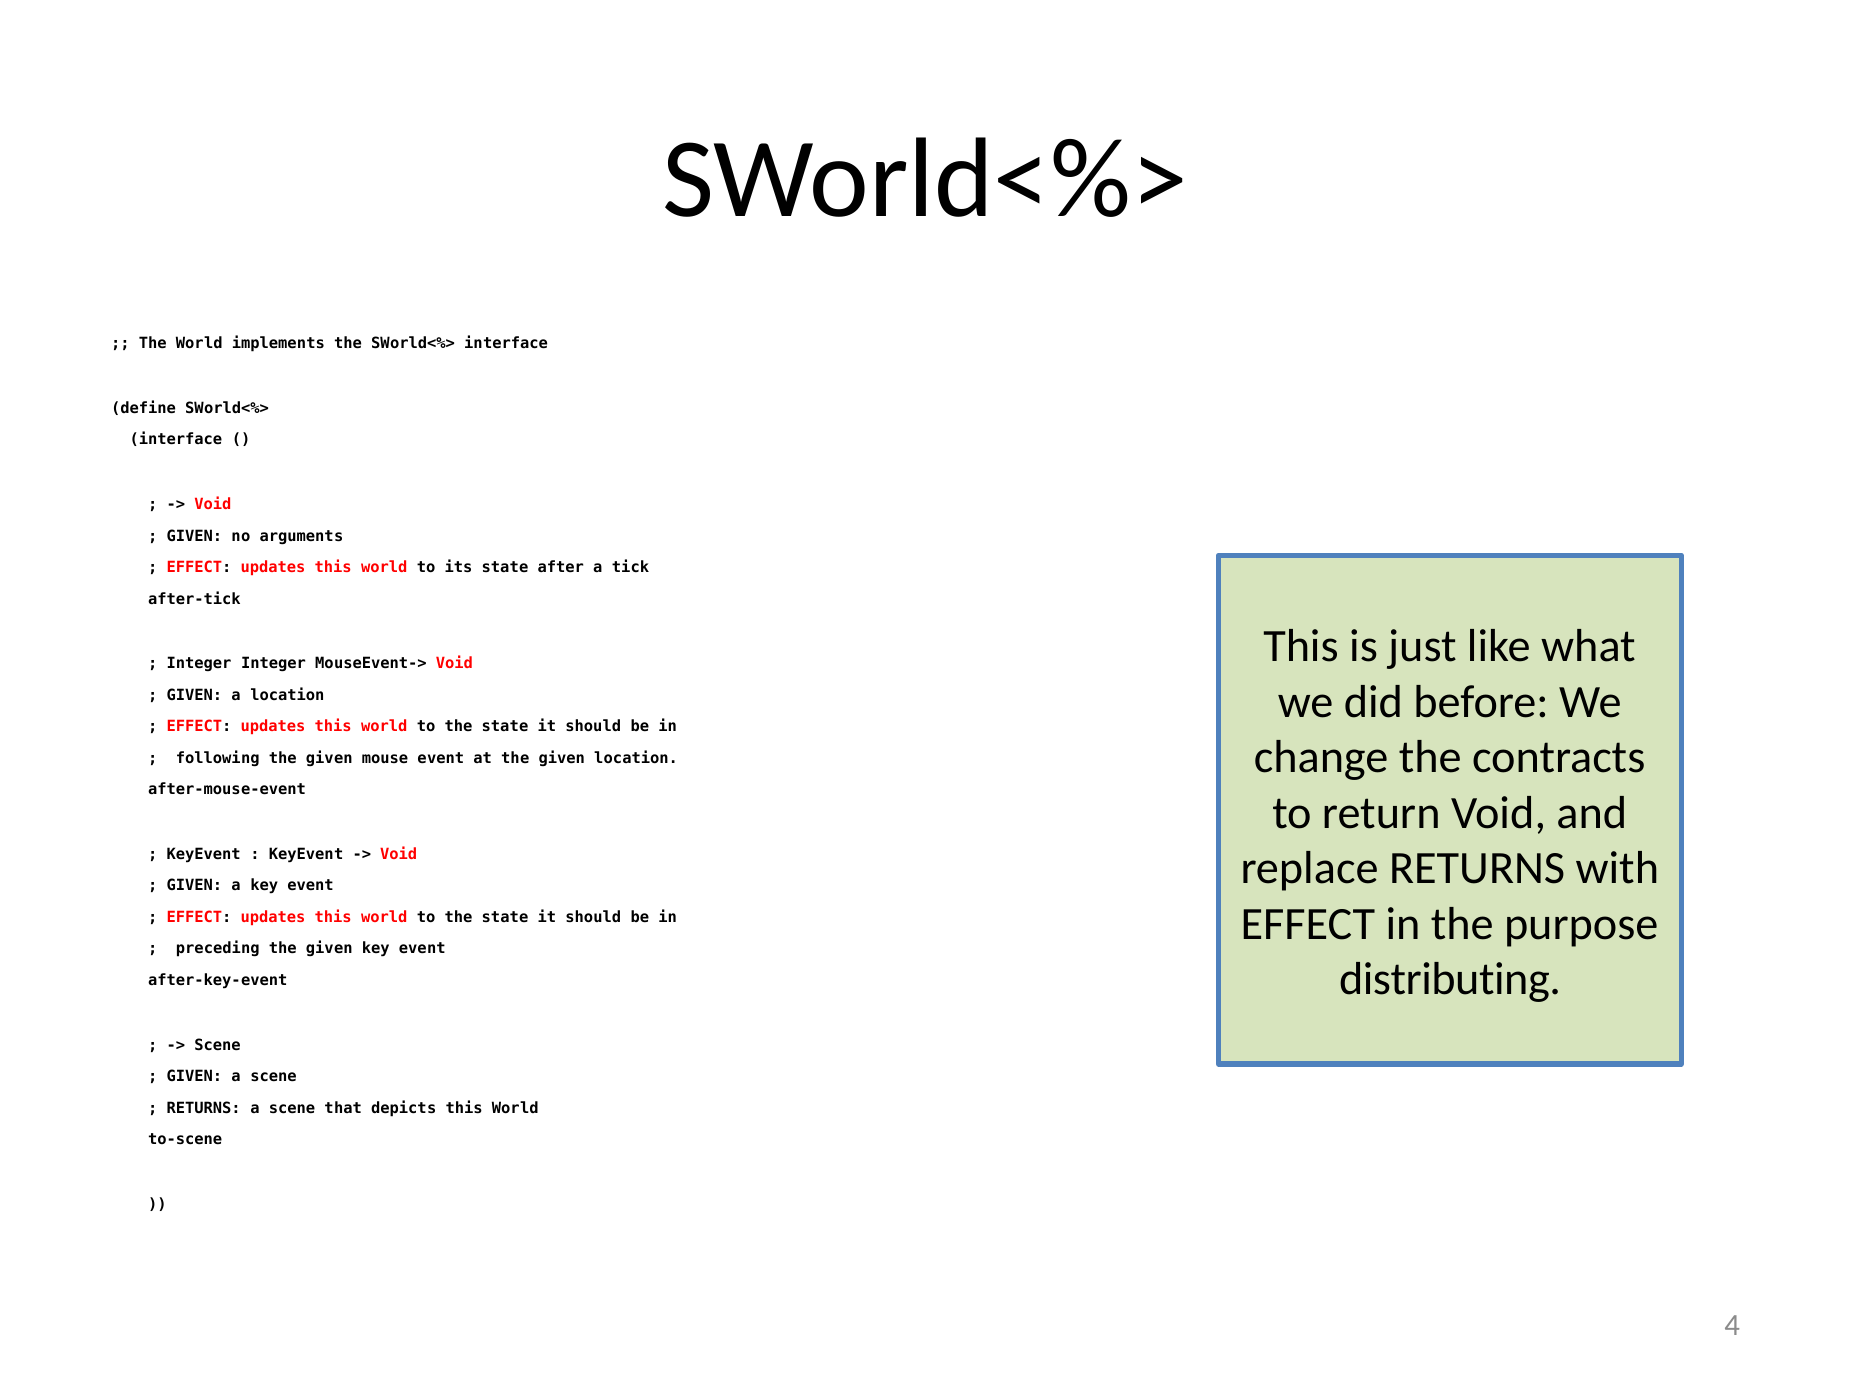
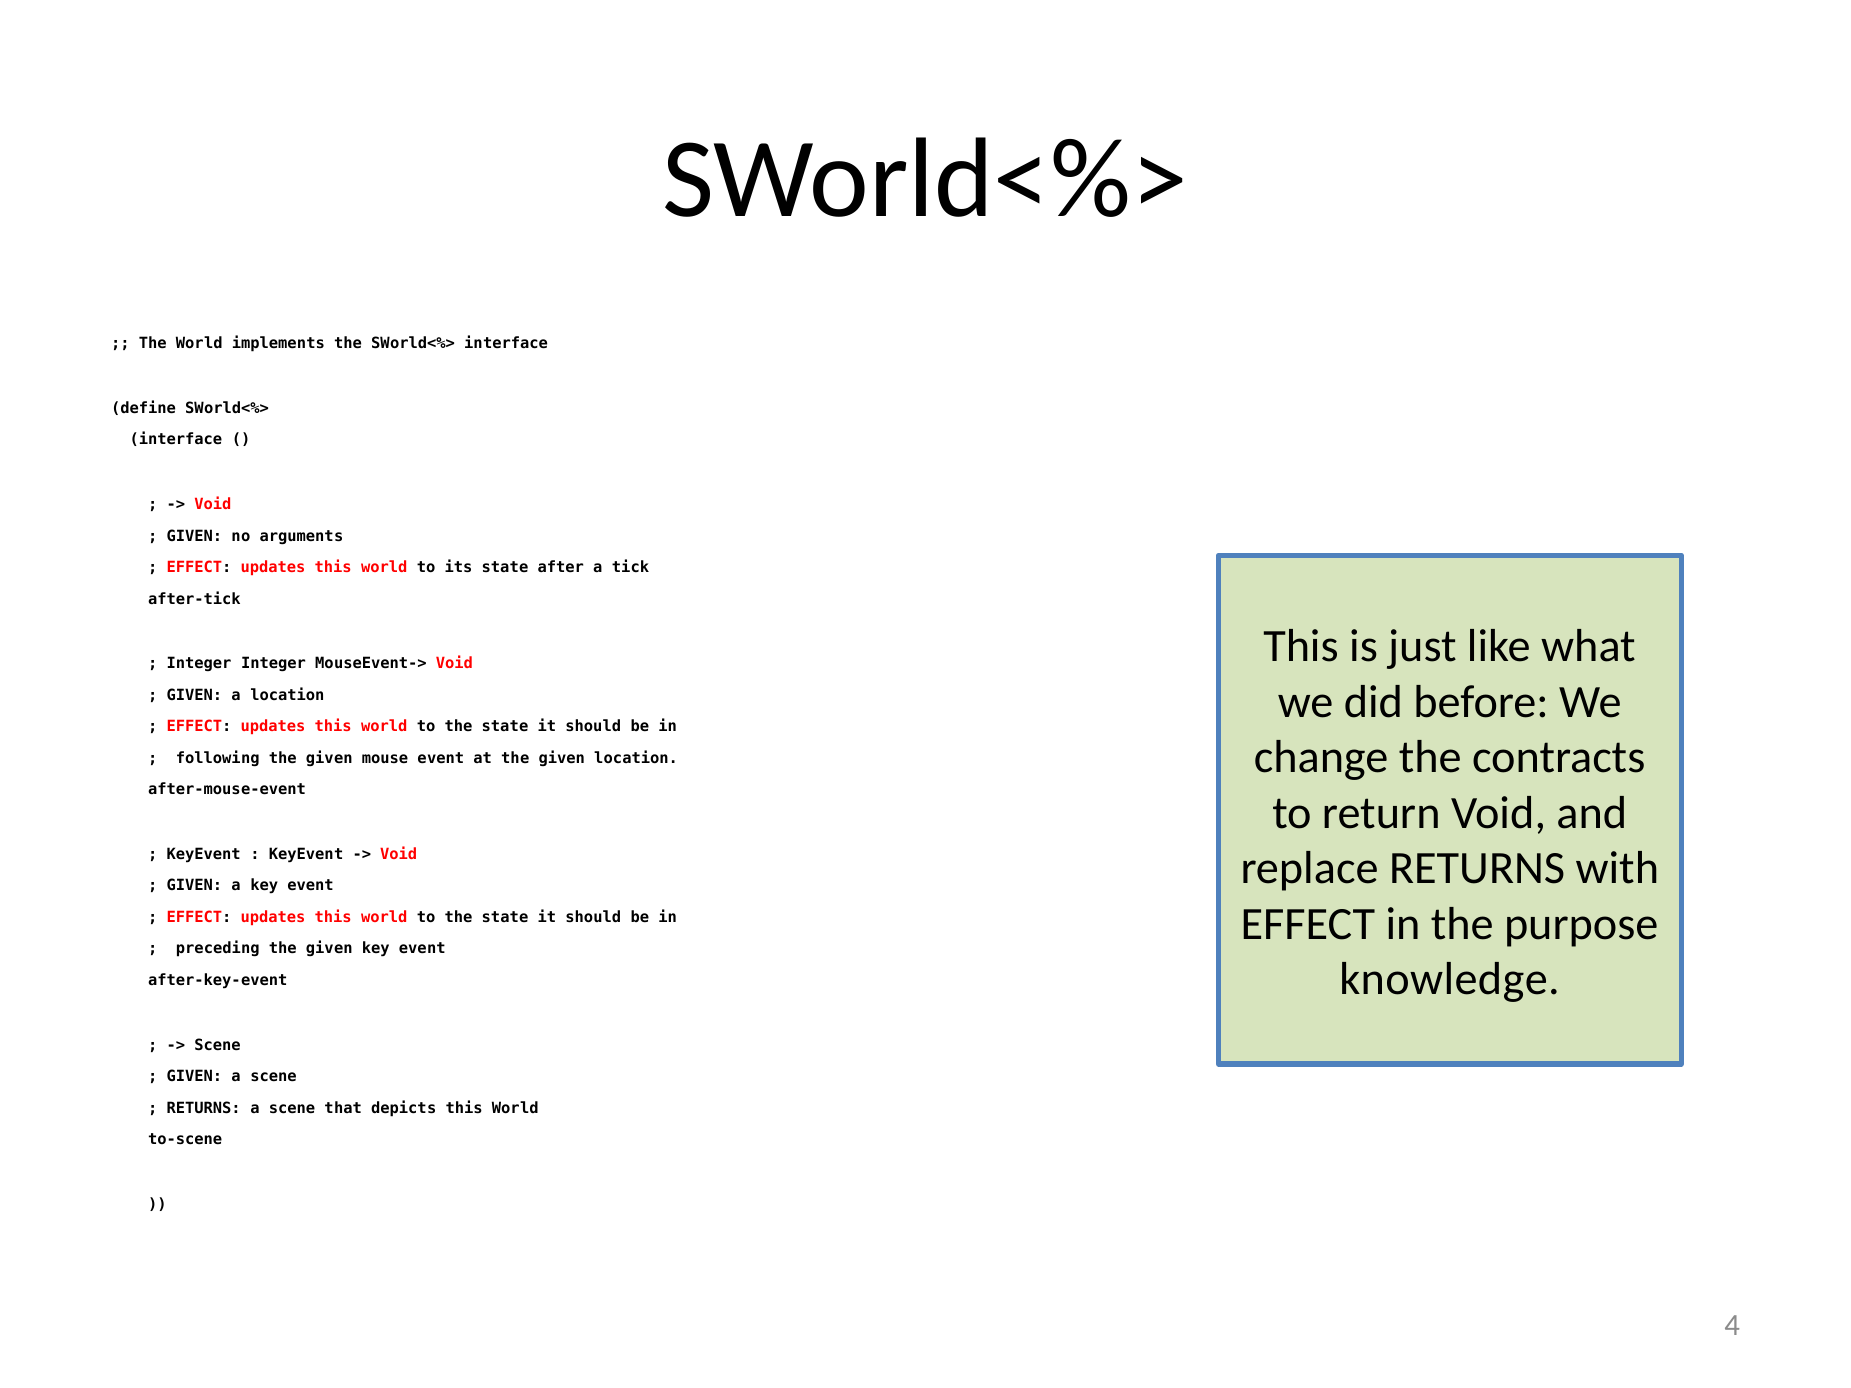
distributing: distributing -> knowledge
